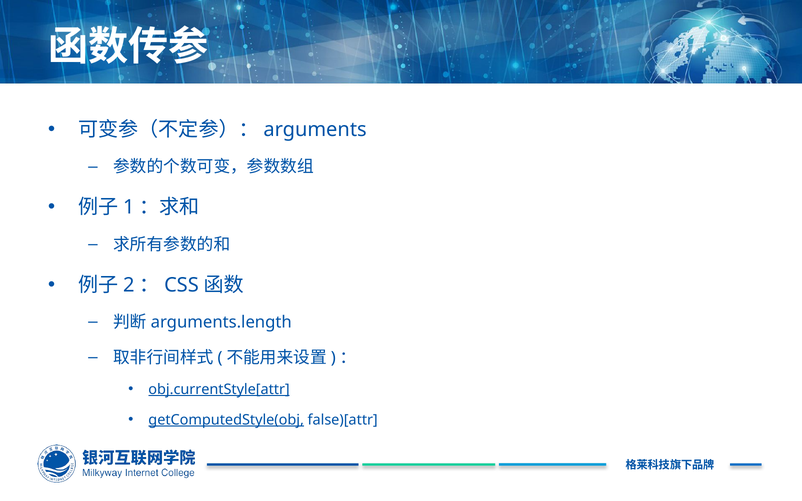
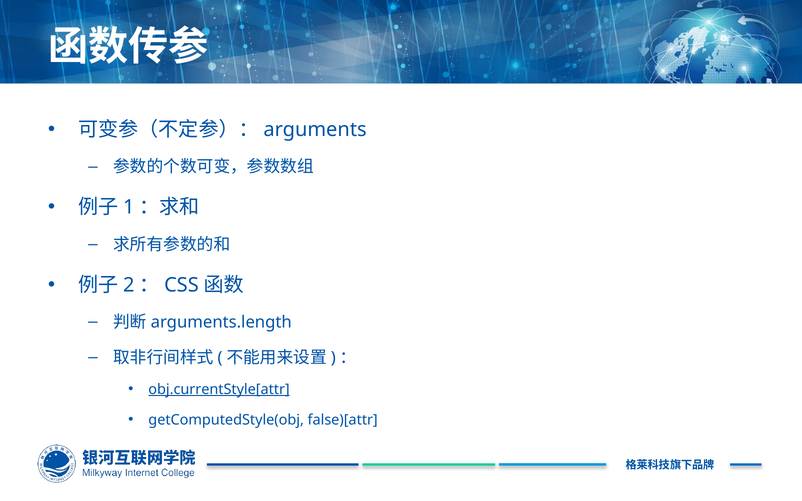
getComputedStyle(obj underline: present -> none
